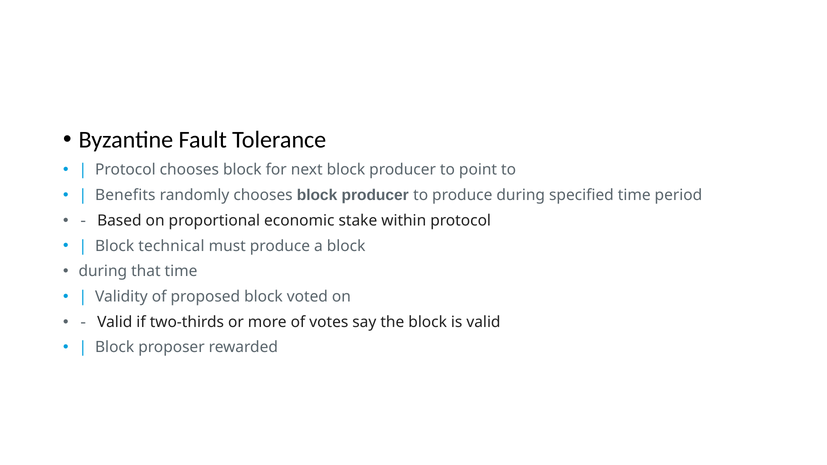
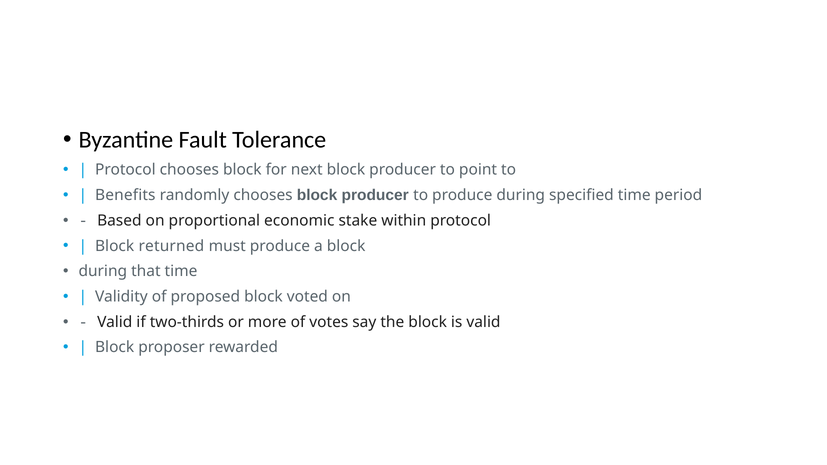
technical: technical -> returned
